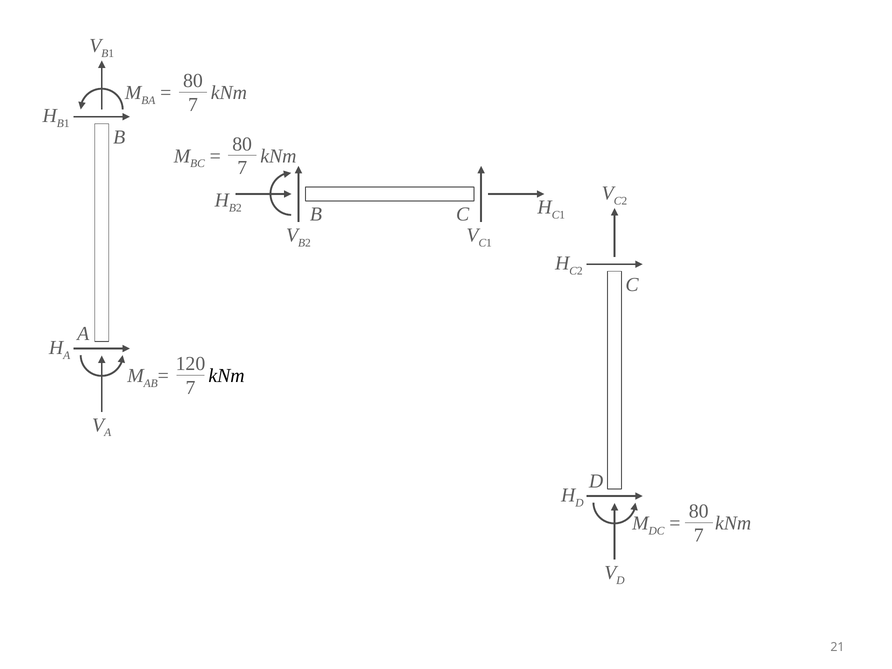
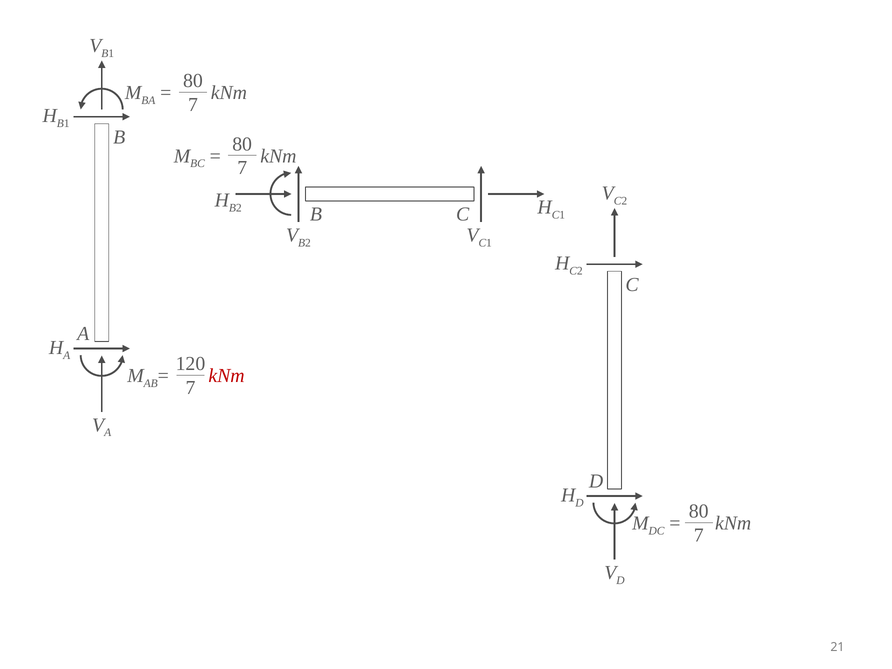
kNm at (227, 376) colour: black -> red
